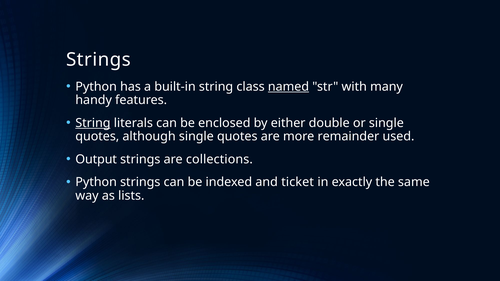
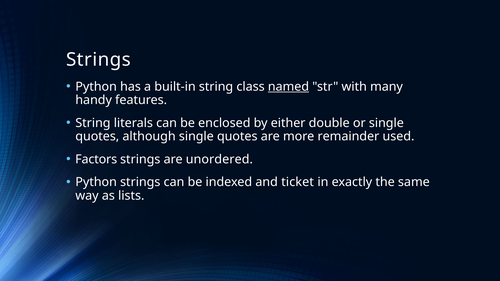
String at (93, 123) underline: present -> none
Output: Output -> Factors
collections: collections -> unordered
